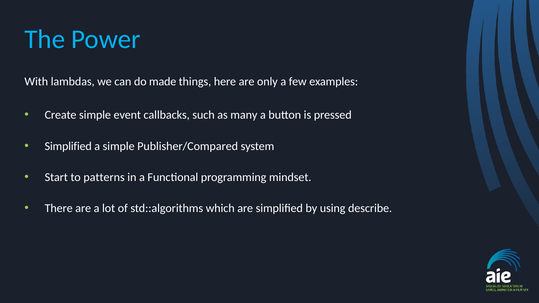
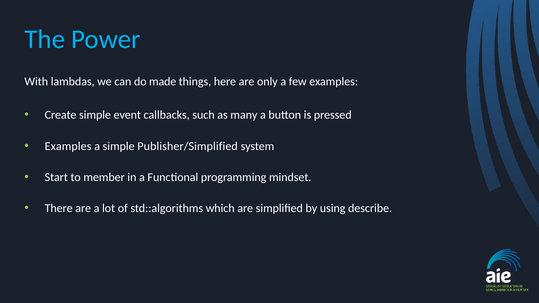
Simplified at (68, 146): Simplified -> Examples
Publisher/Compared: Publisher/Compared -> Publisher/Simplified
patterns: patterns -> member
